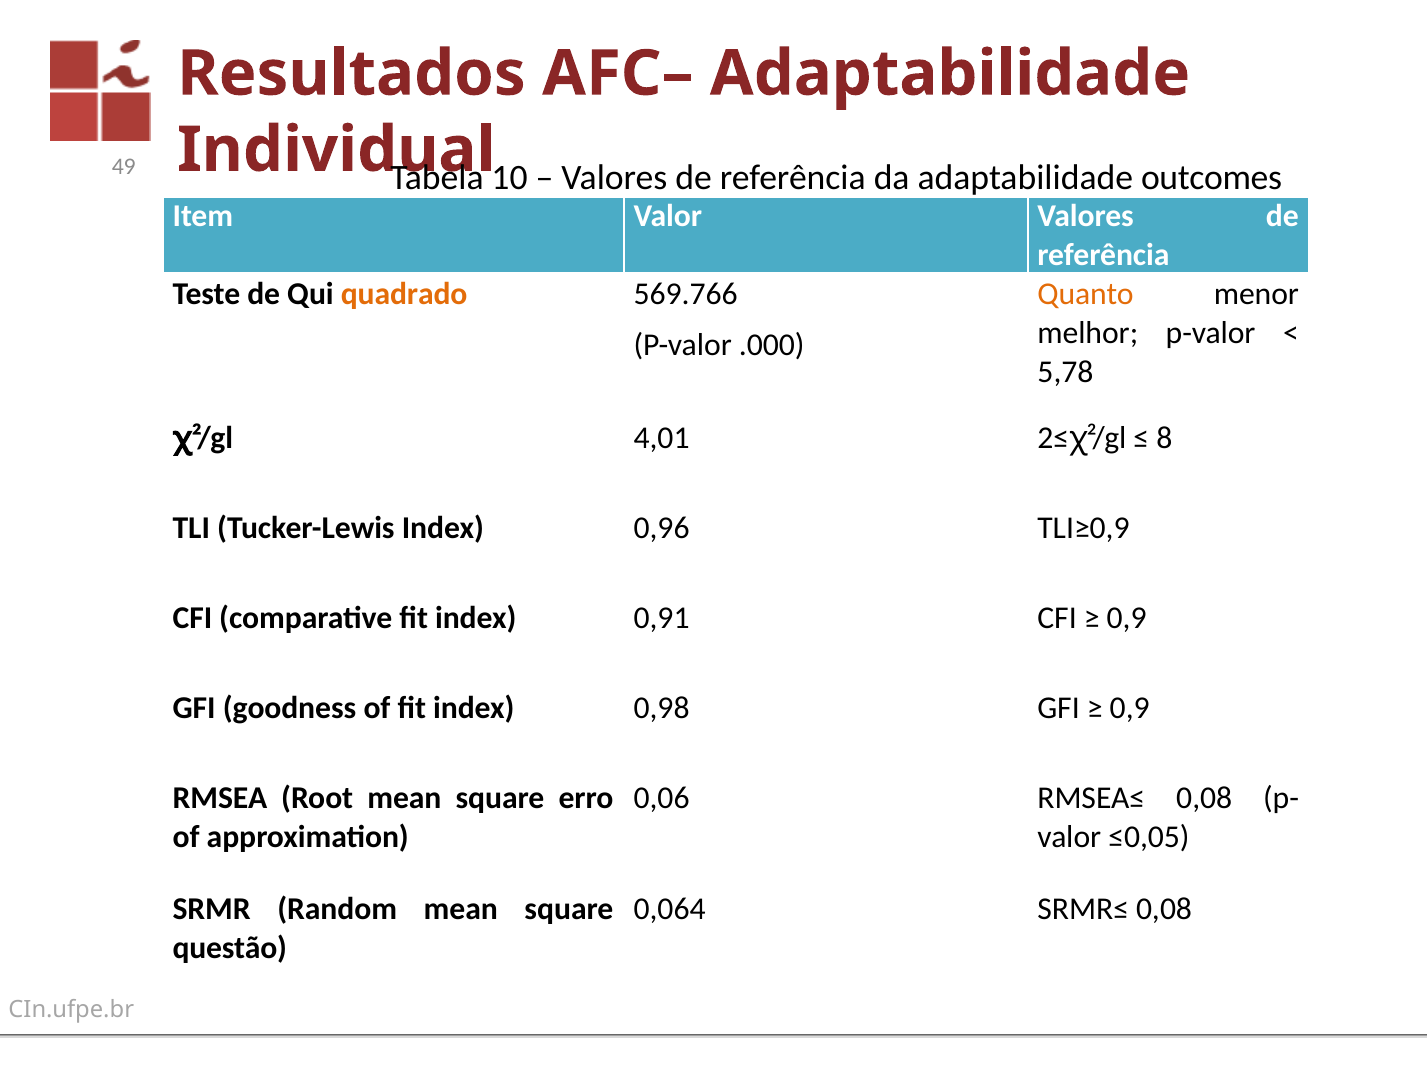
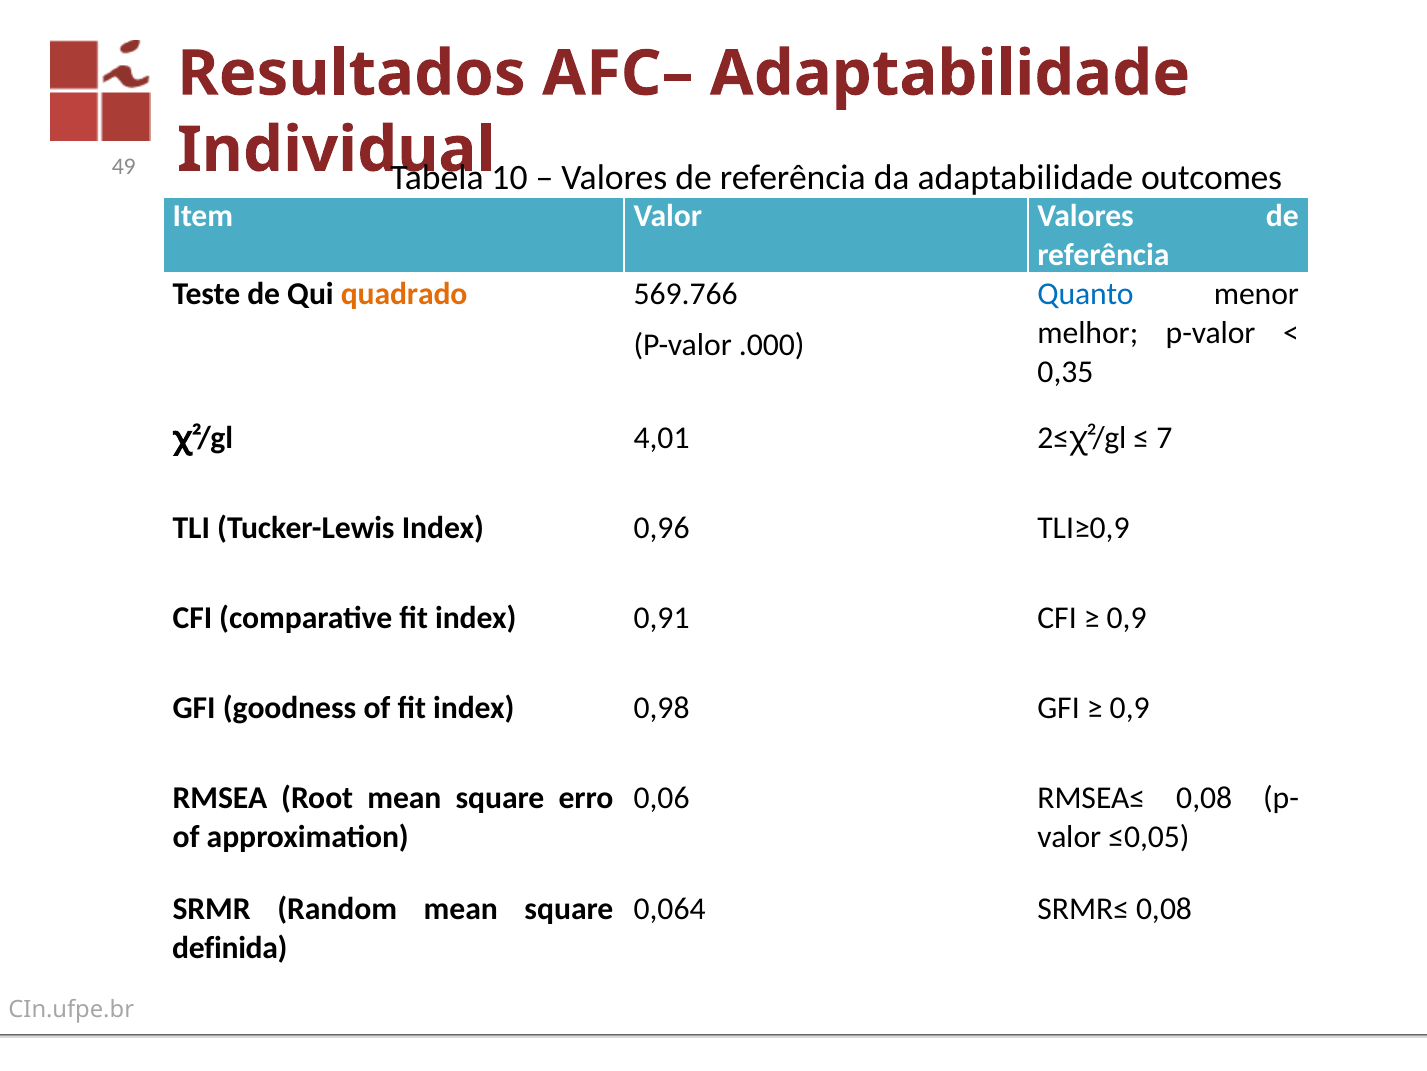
Quanto colour: orange -> blue
5,78: 5,78 -> 0,35
8: 8 -> 7
questão: questão -> definida
